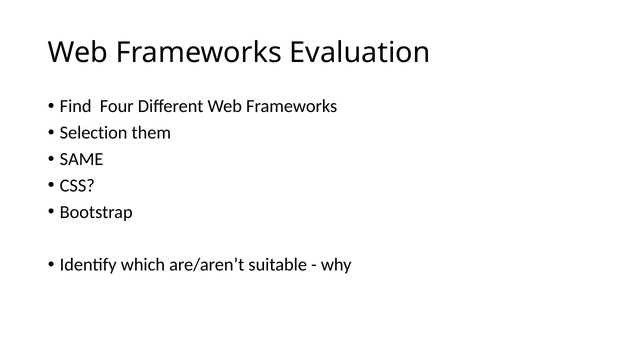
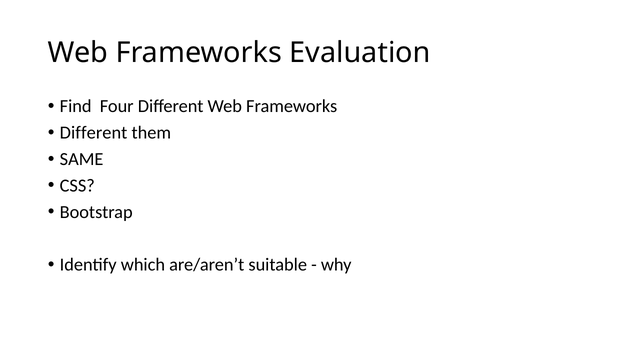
Selection at (94, 133): Selection -> Different
